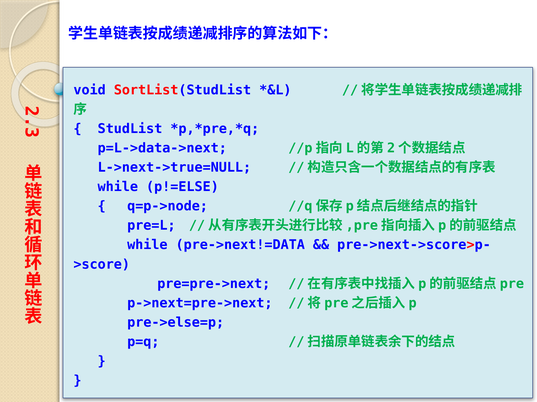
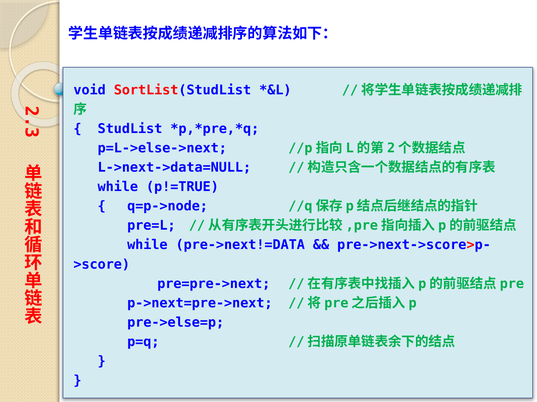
p=L->data->next: p=L->data->next -> p=L->else->next
L->next->true=NULL: L->next->true=NULL -> L->next->data=NULL
p!=ELSE: p!=ELSE -> p!=TRUE
